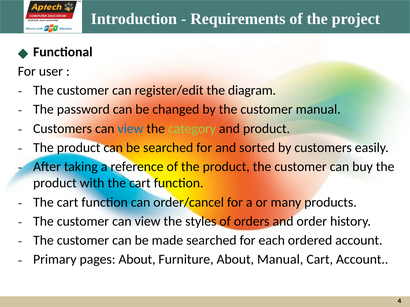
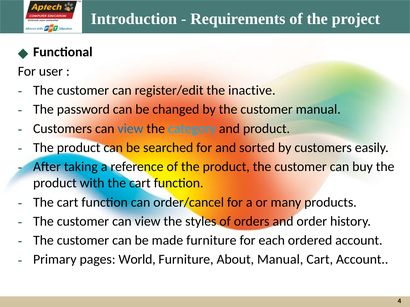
diagram: diagram -> inactive
category colour: light green -> light blue
made searched: searched -> furniture
pages About: About -> World
